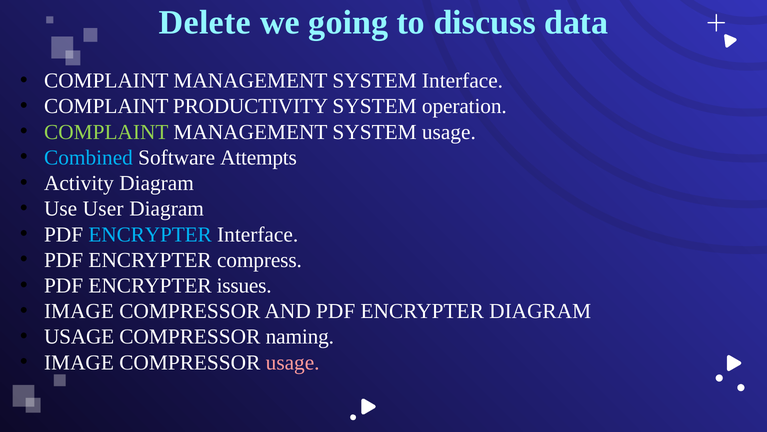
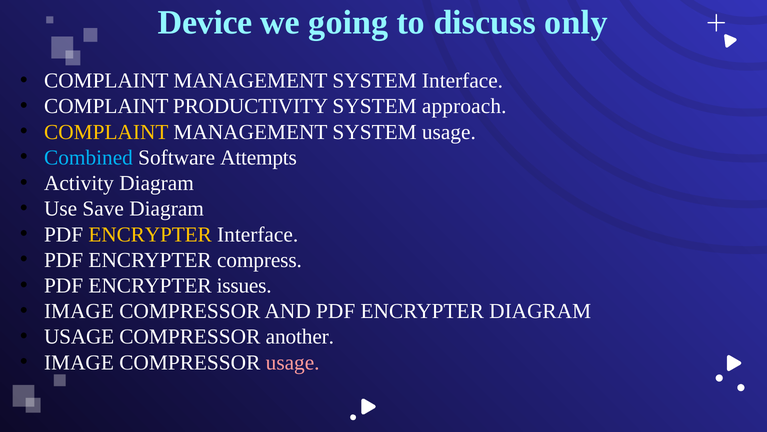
Delete: Delete -> Device
data: data -> only
operation: operation -> approach
COMPLAINT at (106, 132) colour: light green -> yellow
User: User -> Save
ENCRYPTER at (150, 234) colour: light blue -> yellow
naming: naming -> another
